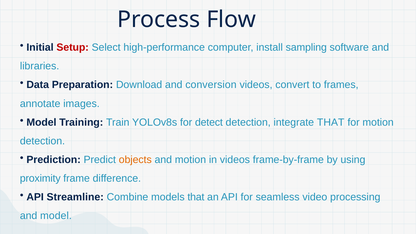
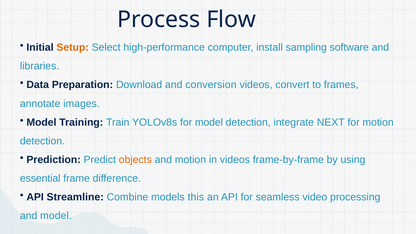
Setup colour: red -> orange
for detect: detect -> model
integrate THAT: THAT -> NEXT
proximity: proximity -> essential
models that: that -> this
